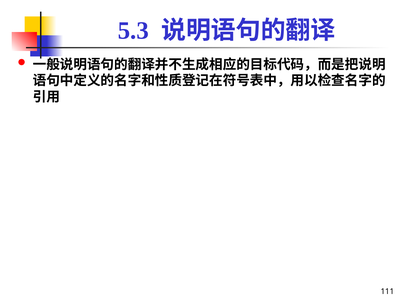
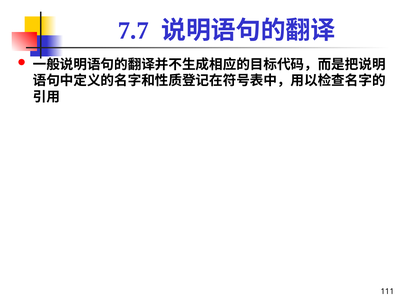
5.3: 5.3 -> 7.7
